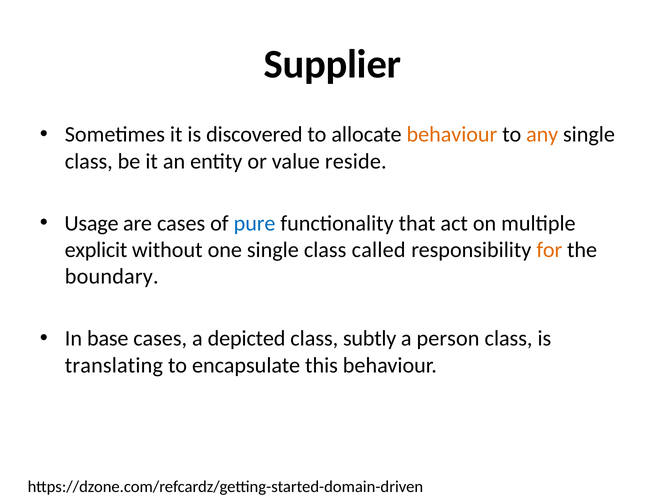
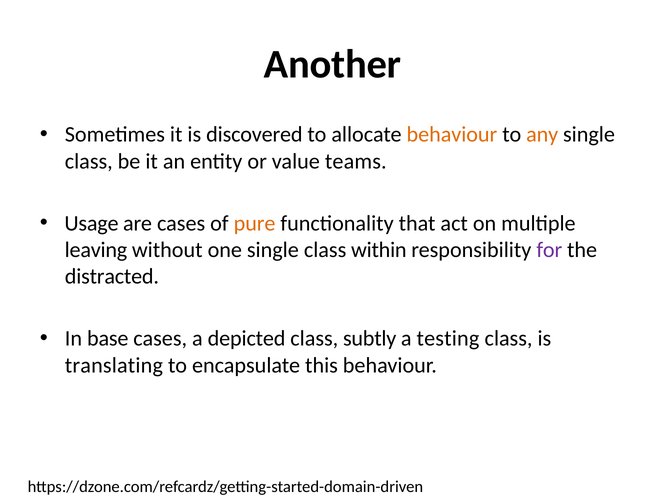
Supplier: Supplier -> Another
reside: reside -> teams
pure colour: blue -> orange
explicit: explicit -> leaving
called: called -> within
for colour: orange -> purple
boundary: boundary -> distracted
person: person -> testing
